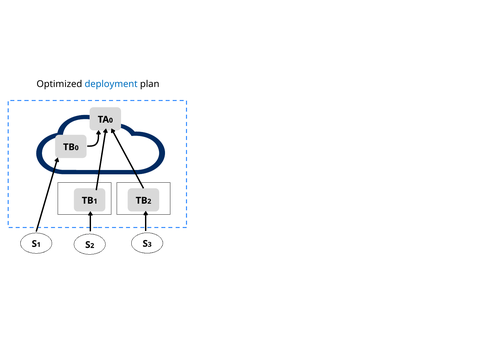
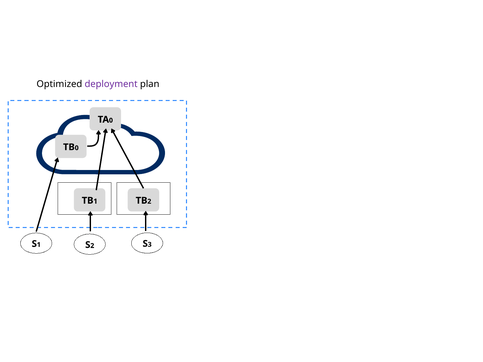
deployment colour: blue -> purple
